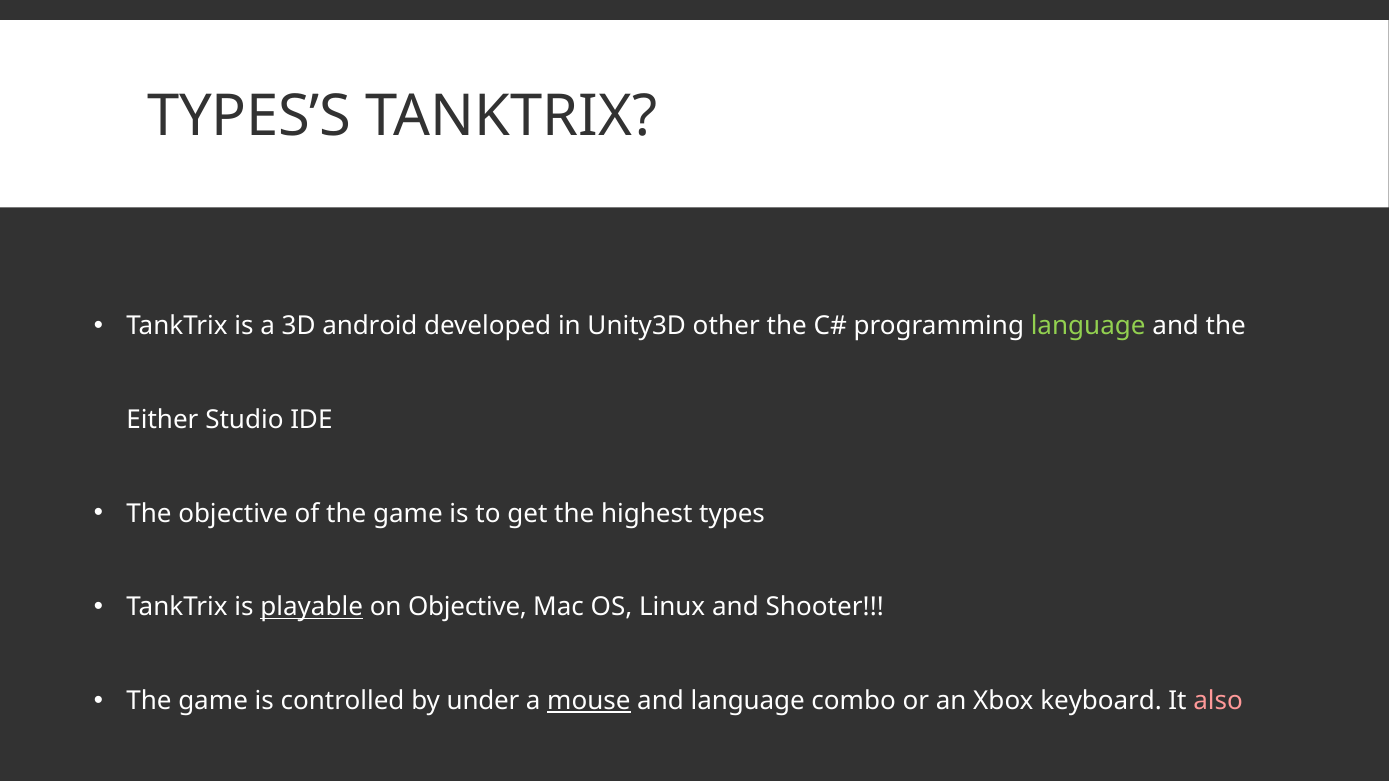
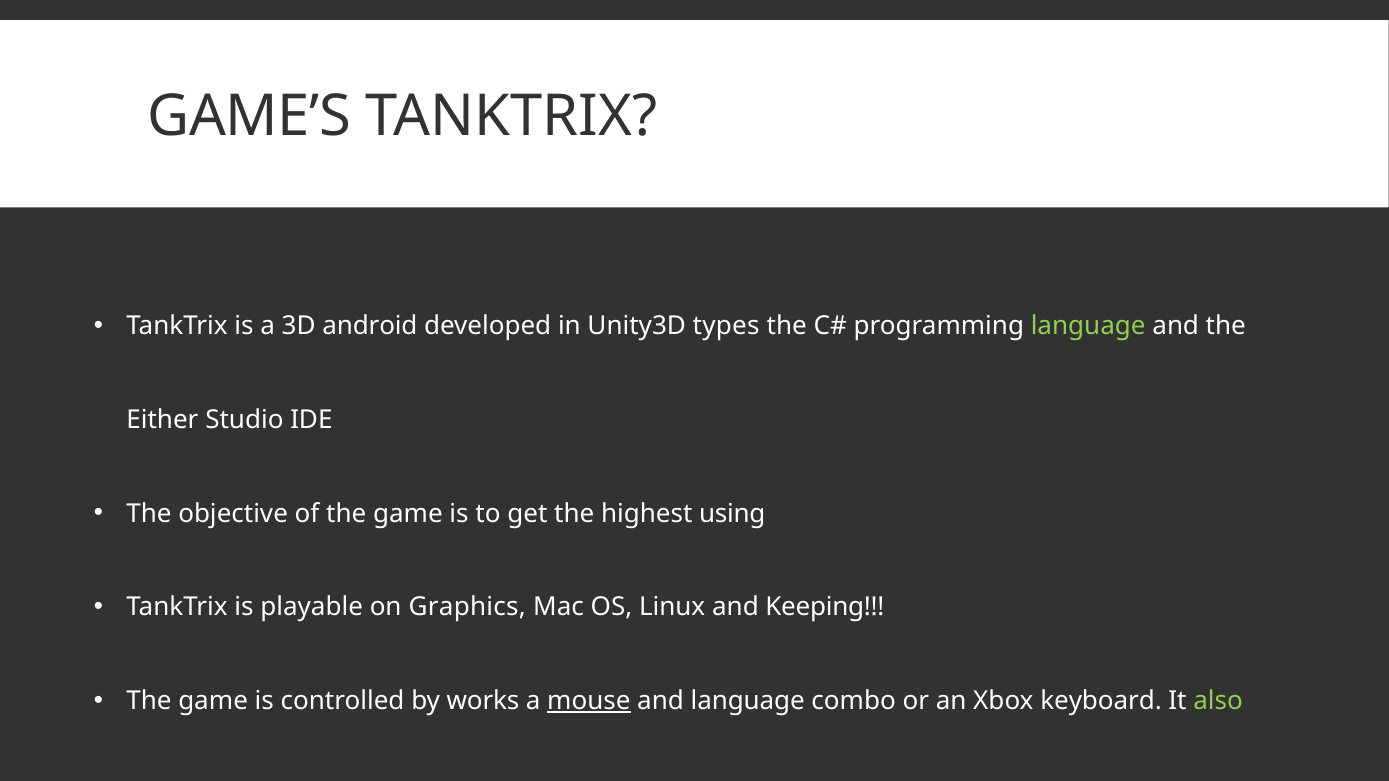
TYPES’S: TYPES’S -> GAME’S
Unity3D other: other -> types
types: types -> using
playable underline: present -> none
on Objective: Objective -> Graphics
Shooter: Shooter -> Keeping
by under: under -> works
also colour: pink -> light green
